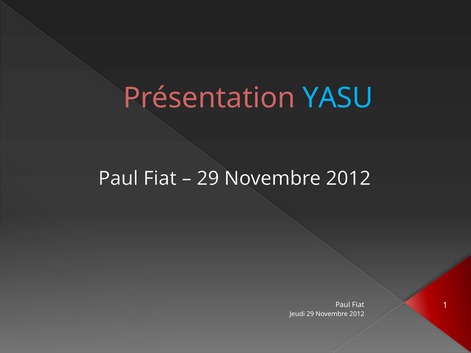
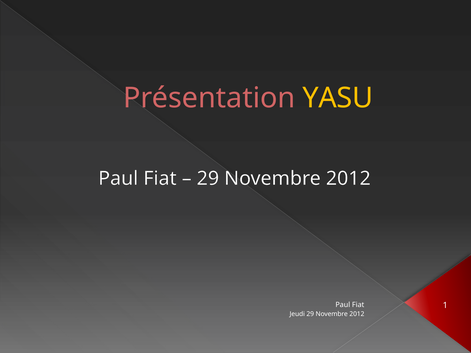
YASU colour: light blue -> yellow
